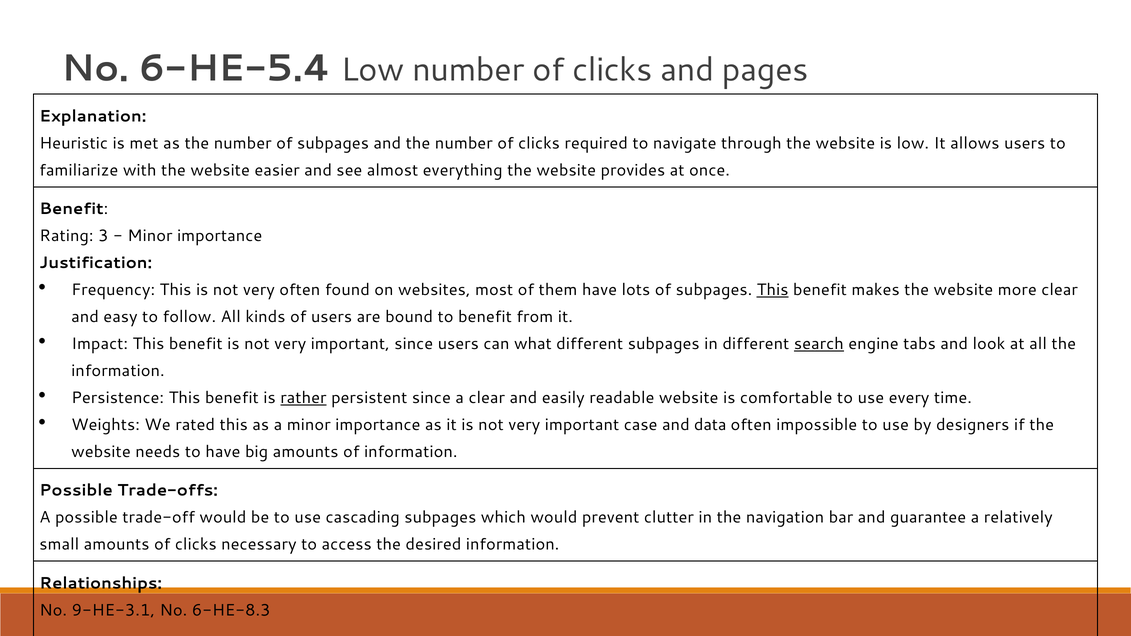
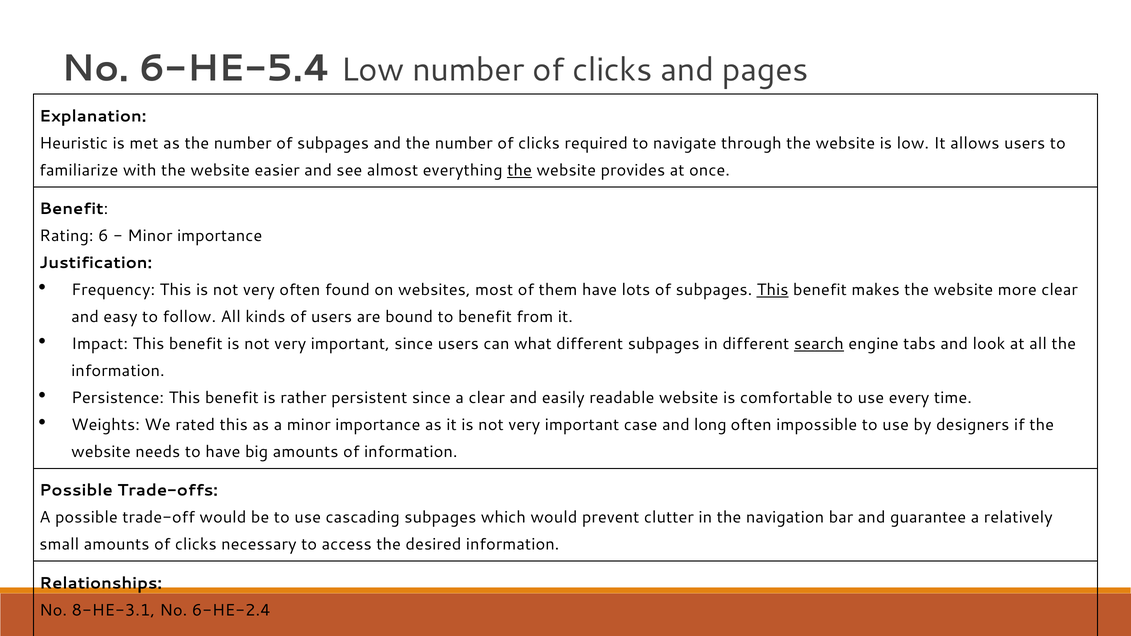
the at (520, 170) underline: none -> present
3: 3 -> 6
rather underline: present -> none
data: data -> long
9-HE-3.1: 9-HE-3.1 -> 8-HE-3.1
6-HE-8.3: 6-HE-8.3 -> 6-HE-2.4
